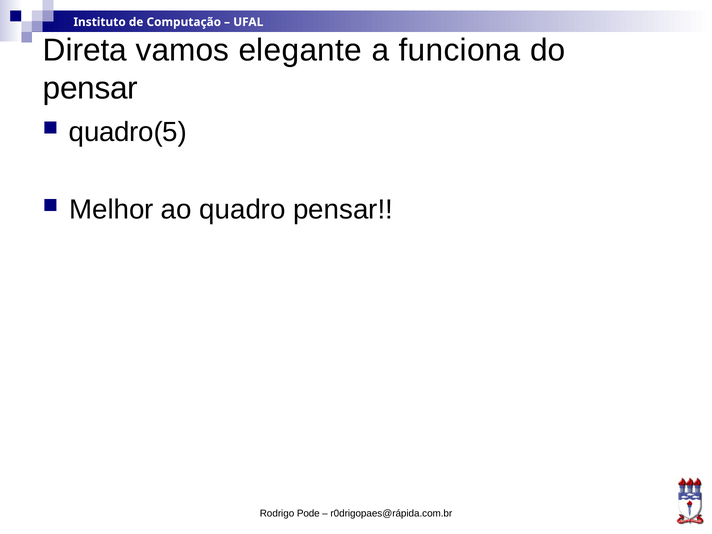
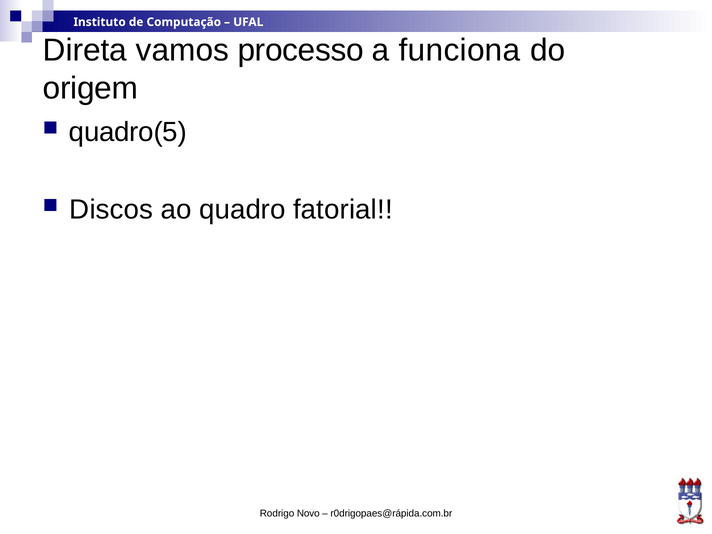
elegante: elegante -> processo
pensar at (90, 88): pensar -> origem
Melhor: Melhor -> Discos
quadro pensar: pensar -> fatorial
Pode: Pode -> Novo
